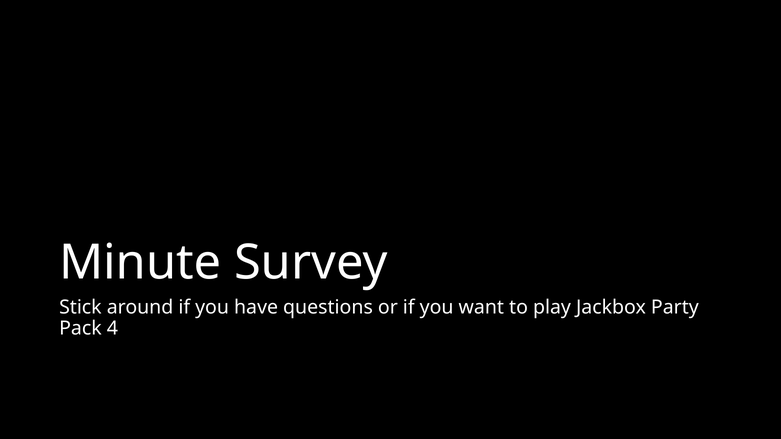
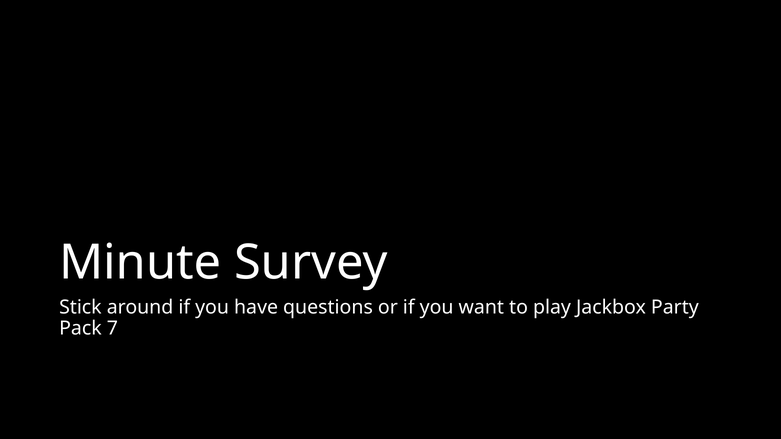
4: 4 -> 7
